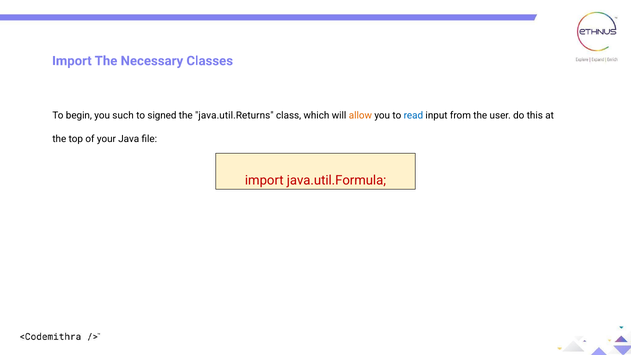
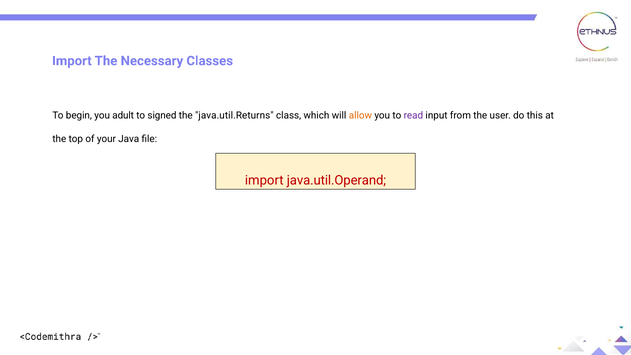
such: such -> adult
read colour: blue -> purple
java.util.Formula: java.util.Formula -> java.util.Operand
